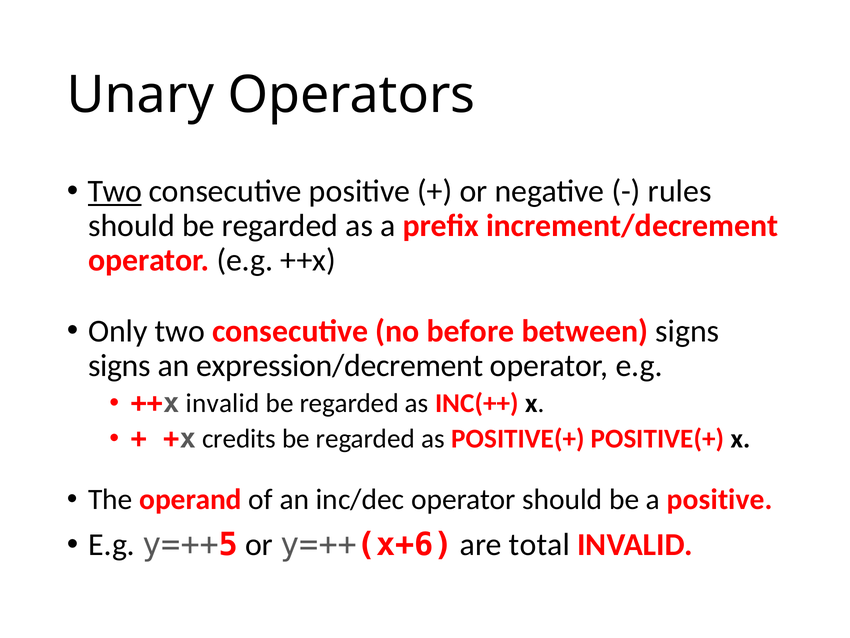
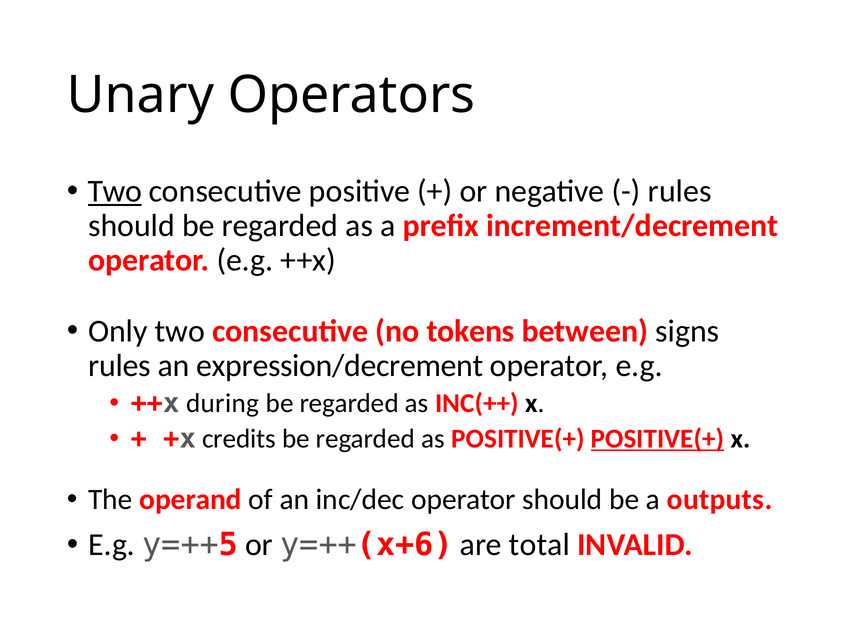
before: before -> tokens
signs at (120, 365): signs -> rules
++x invalid: invalid -> during
POSITIVE(+ at (657, 438) underline: none -> present
a positive: positive -> outputs
